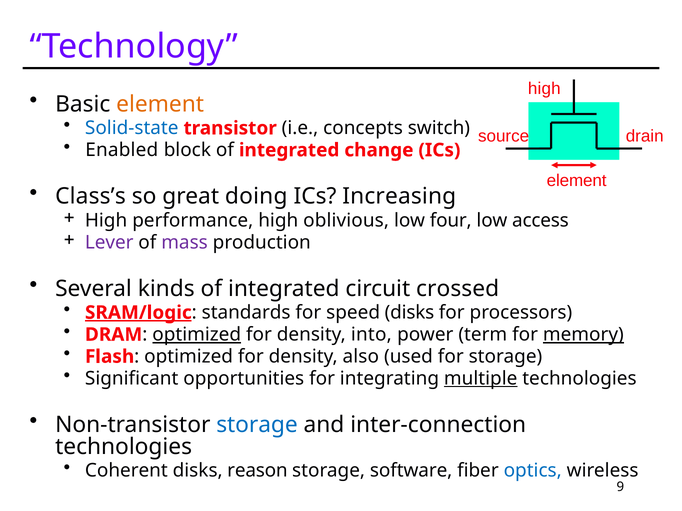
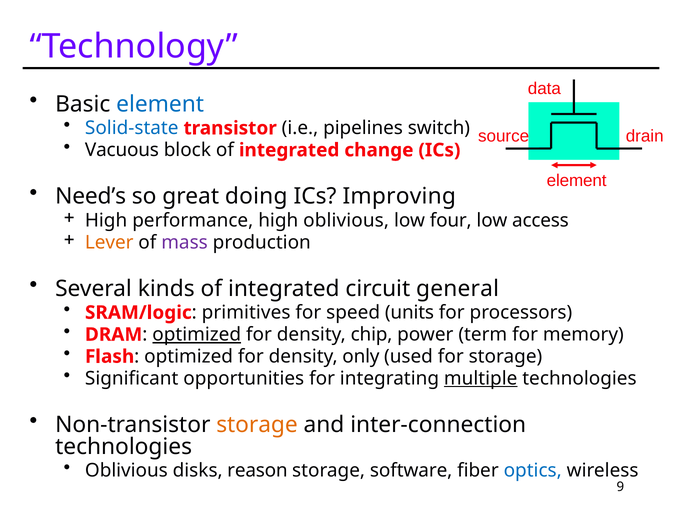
high at (544, 89): high -> data
element at (160, 104) colour: orange -> blue
concepts: concepts -> pipelines
Enabled: Enabled -> Vacuous
Class’s: Class’s -> Need’s
Increasing: Increasing -> Improving
Lever colour: purple -> orange
crossed: crossed -> general
SRAM/logic underline: present -> none
standards: standards -> primitives
speed disks: disks -> units
into: into -> chip
memory underline: present -> none
also: also -> only
storage at (257, 425) colour: blue -> orange
Coherent at (126, 471): Coherent -> Oblivious
